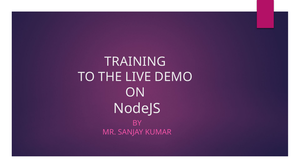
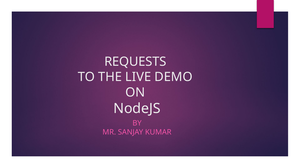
TRAINING: TRAINING -> REQUESTS
